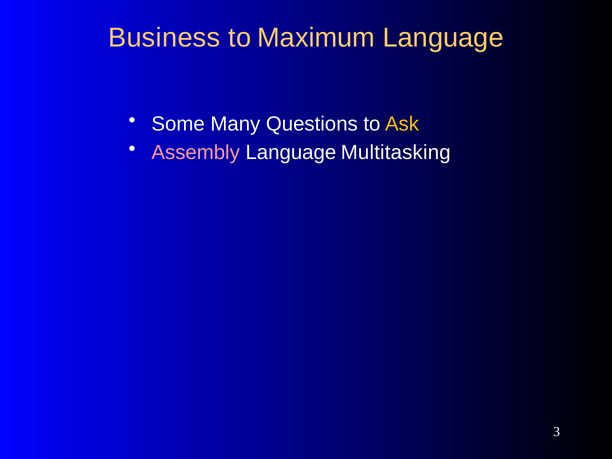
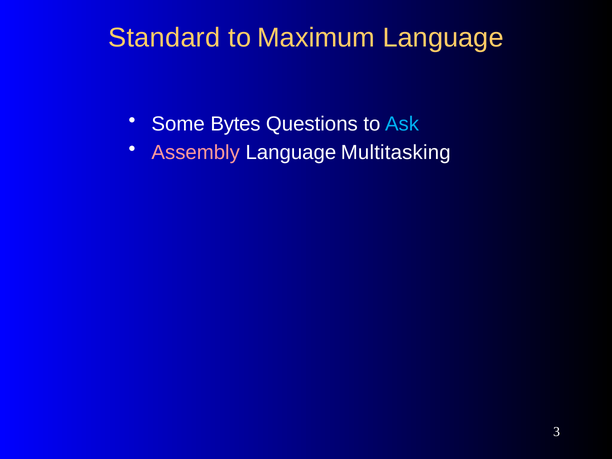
Business: Business -> Standard
Many: Many -> Bytes
Ask colour: yellow -> light blue
